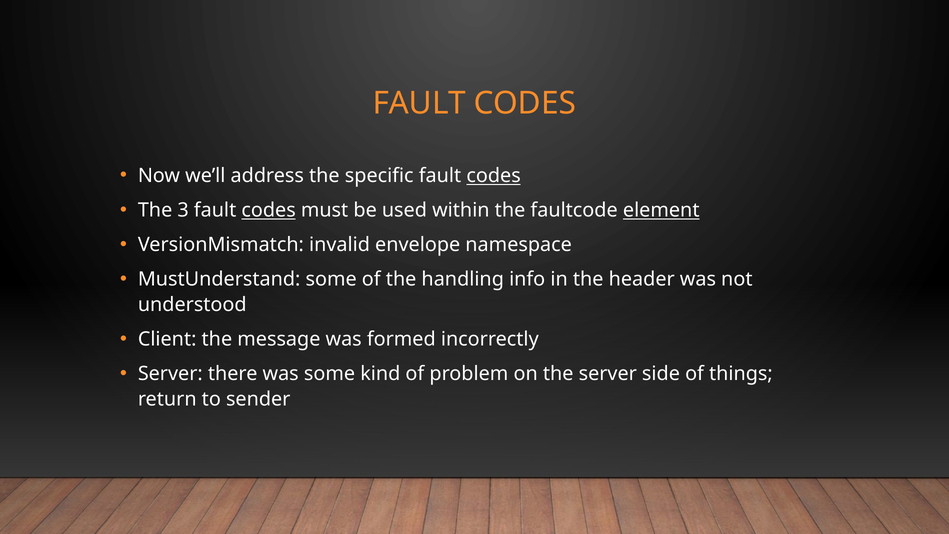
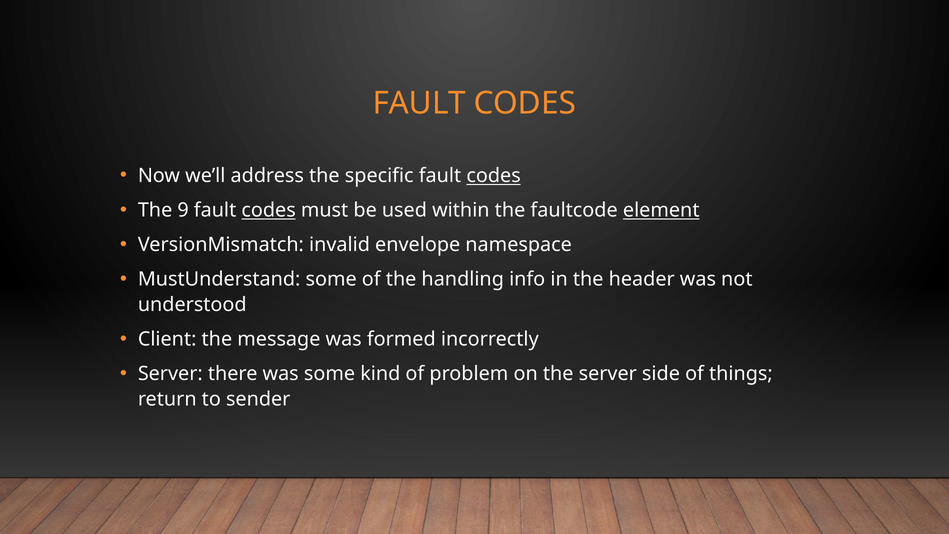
3: 3 -> 9
